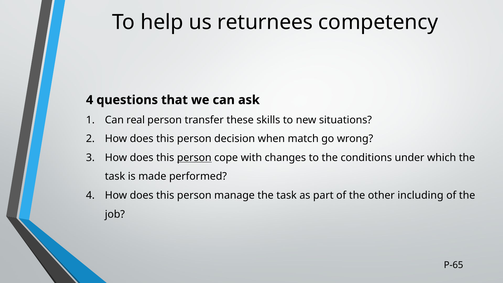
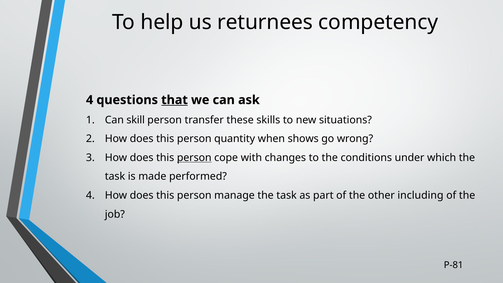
that underline: none -> present
real: real -> skill
decision: decision -> quantity
match: match -> shows
P-65: P-65 -> P-81
